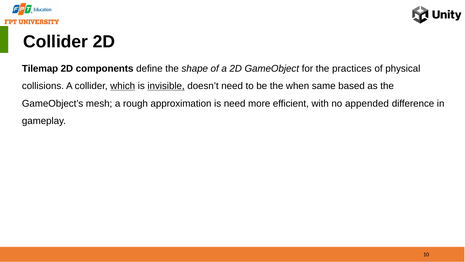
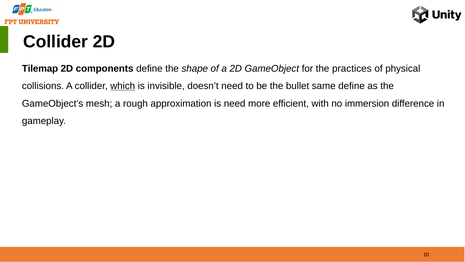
invisible underline: present -> none
when: when -> bullet
same based: based -> define
appended: appended -> immersion
